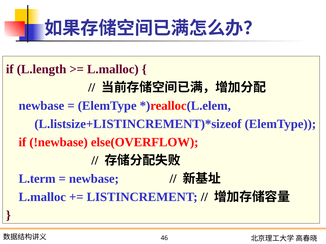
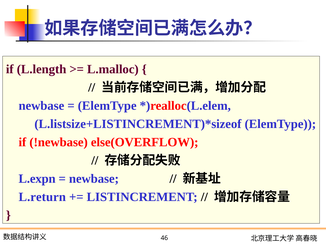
L.term: L.term -> L.expn
L.malloc at (42, 197): L.malloc -> L.return
